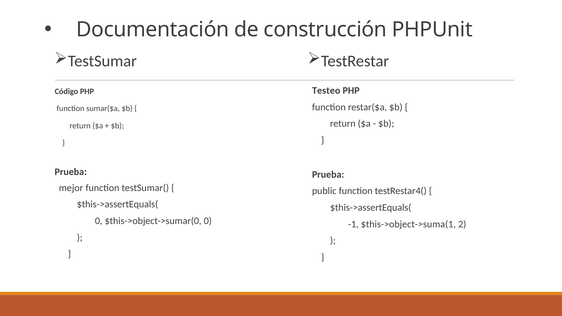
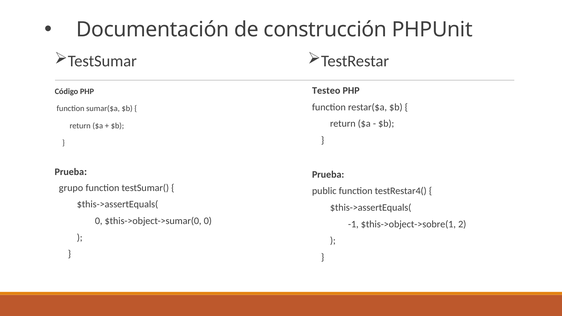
mejor: mejor -> grupo
$this->object->suma(1: $this->object->suma(1 -> $this->object->sobre(1
